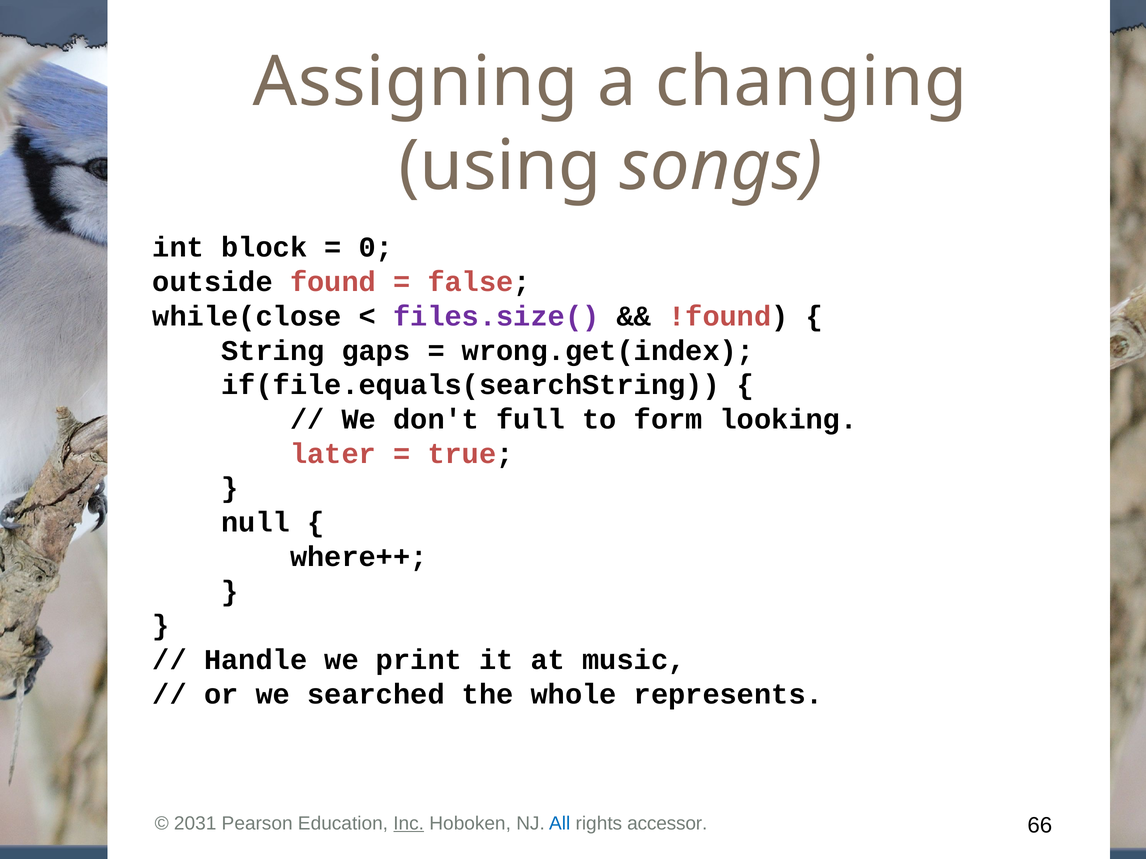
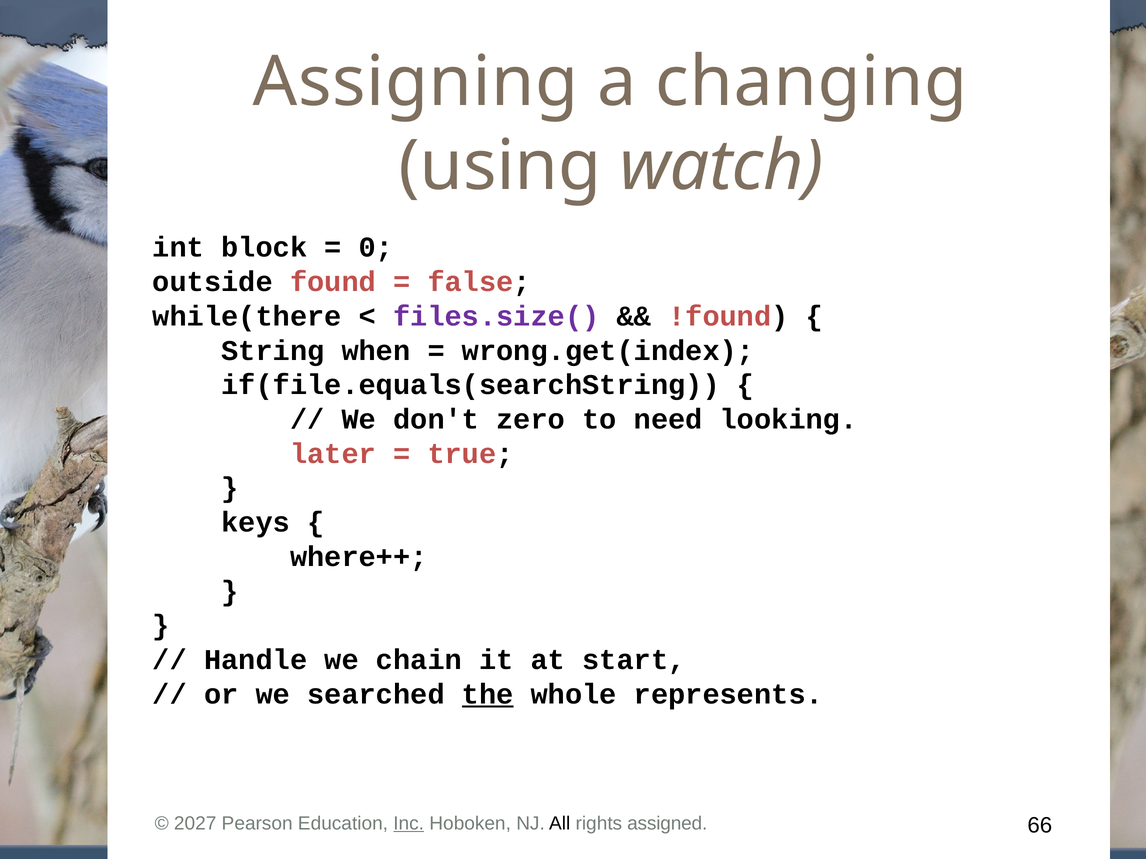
songs: songs -> watch
while(close: while(close -> while(there
gaps: gaps -> when
full: full -> zero
form: form -> need
null: null -> keys
print: print -> chain
music: music -> start
the underline: none -> present
2031: 2031 -> 2027
All colour: blue -> black
accessor: accessor -> assigned
